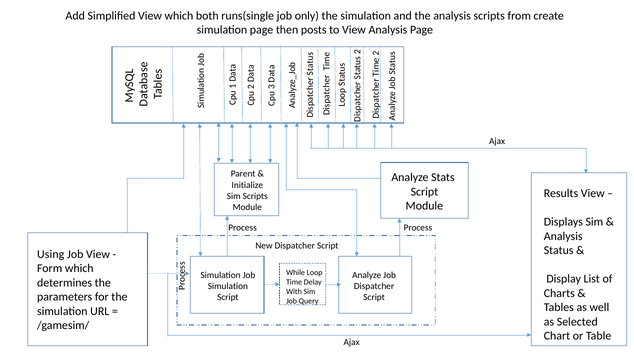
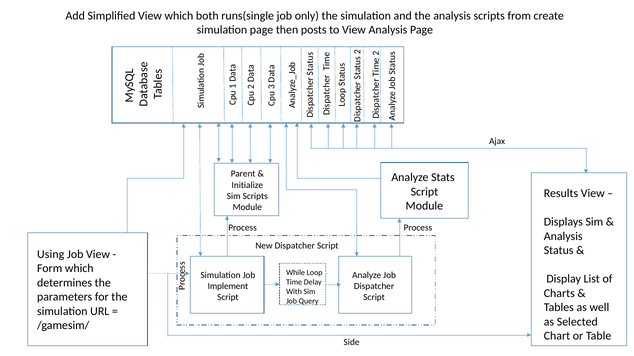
Simulation at (228, 287): Simulation -> Implement
Ajax at (352, 343): Ajax -> Side
